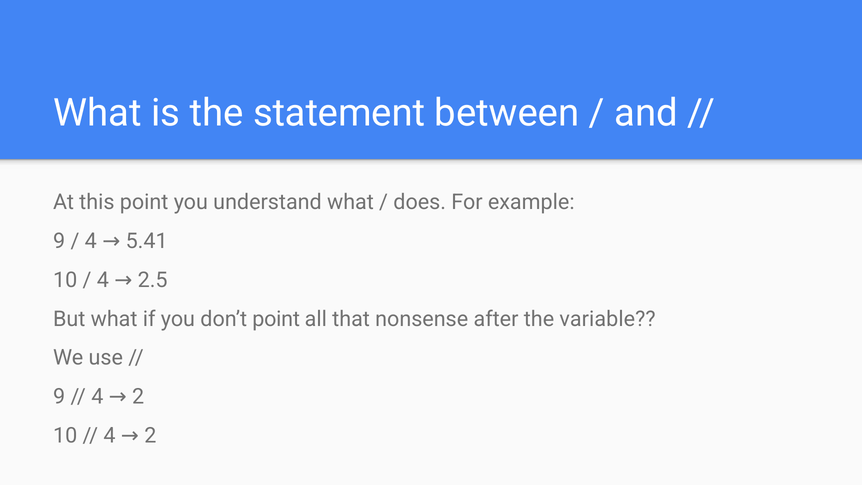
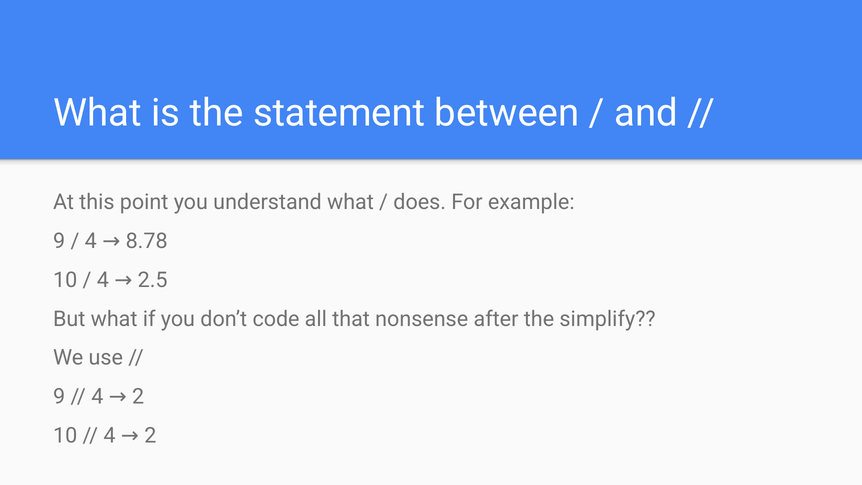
5.41: 5.41 -> 8.78
don’t point: point -> code
variable: variable -> simplify
